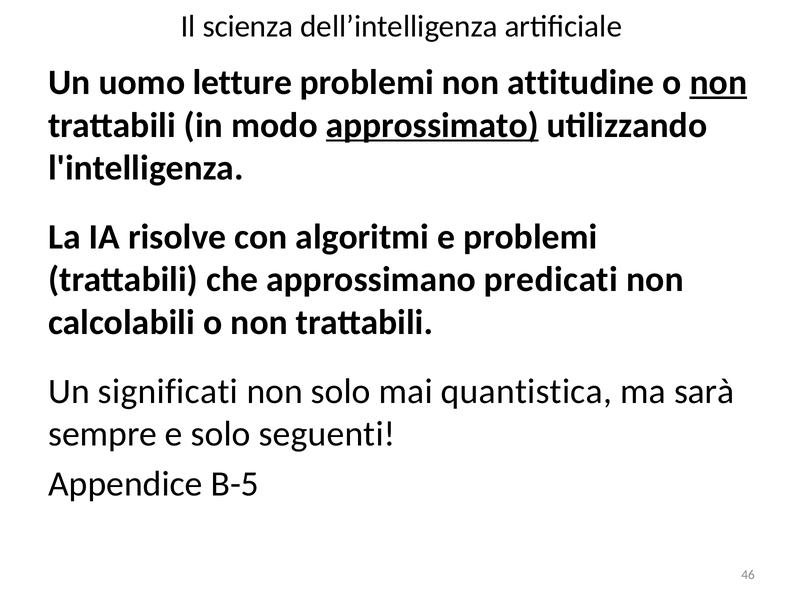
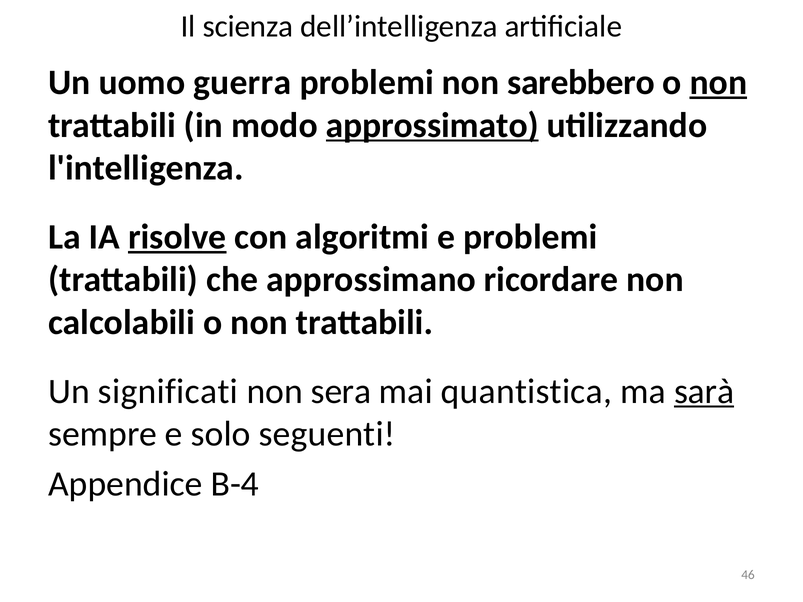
letture: letture -> guerra
attitudine: attitudine -> sarebbero
risolve underline: none -> present
predicati: predicati -> ricordare
non solo: solo -> sera
sarà underline: none -> present
B-5: B-5 -> B-4
